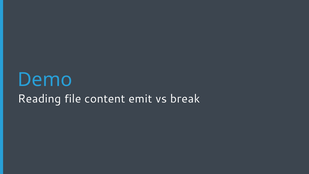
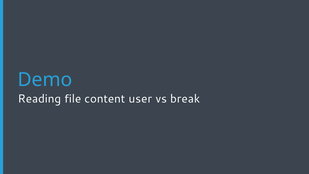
emit: emit -> user
